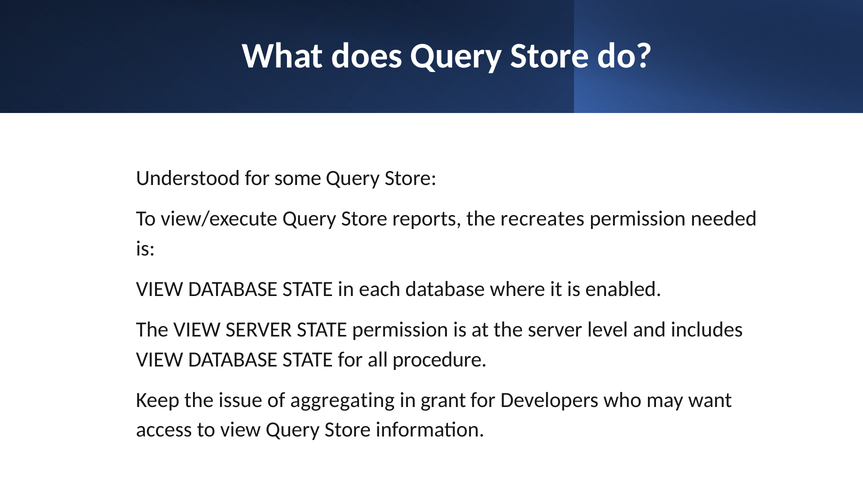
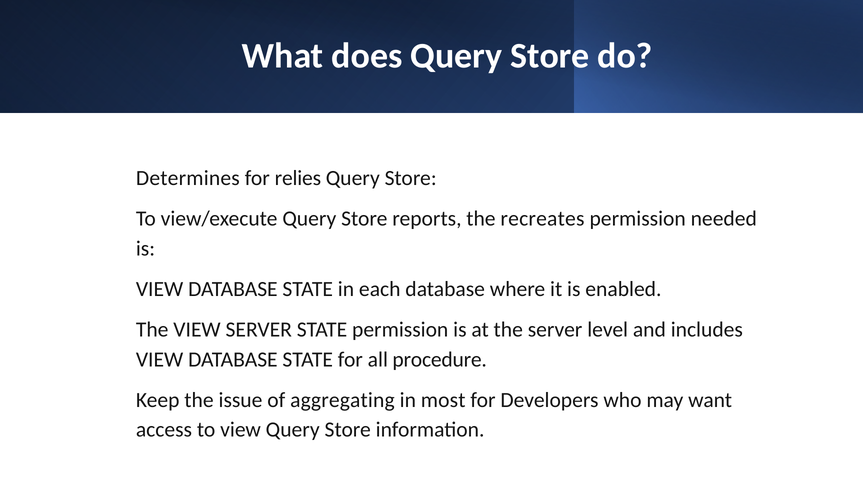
Understood: Understood -> Determines
some: some -> relies
grant: grant -> most
